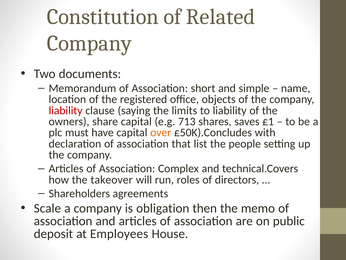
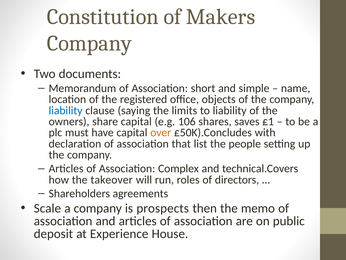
Related: Related -> Makers
liability at (66, 110) colour: red -> blue
713: 713 -> 106
obligation: obligation -> prospects
Employees: Employees -> Experience
